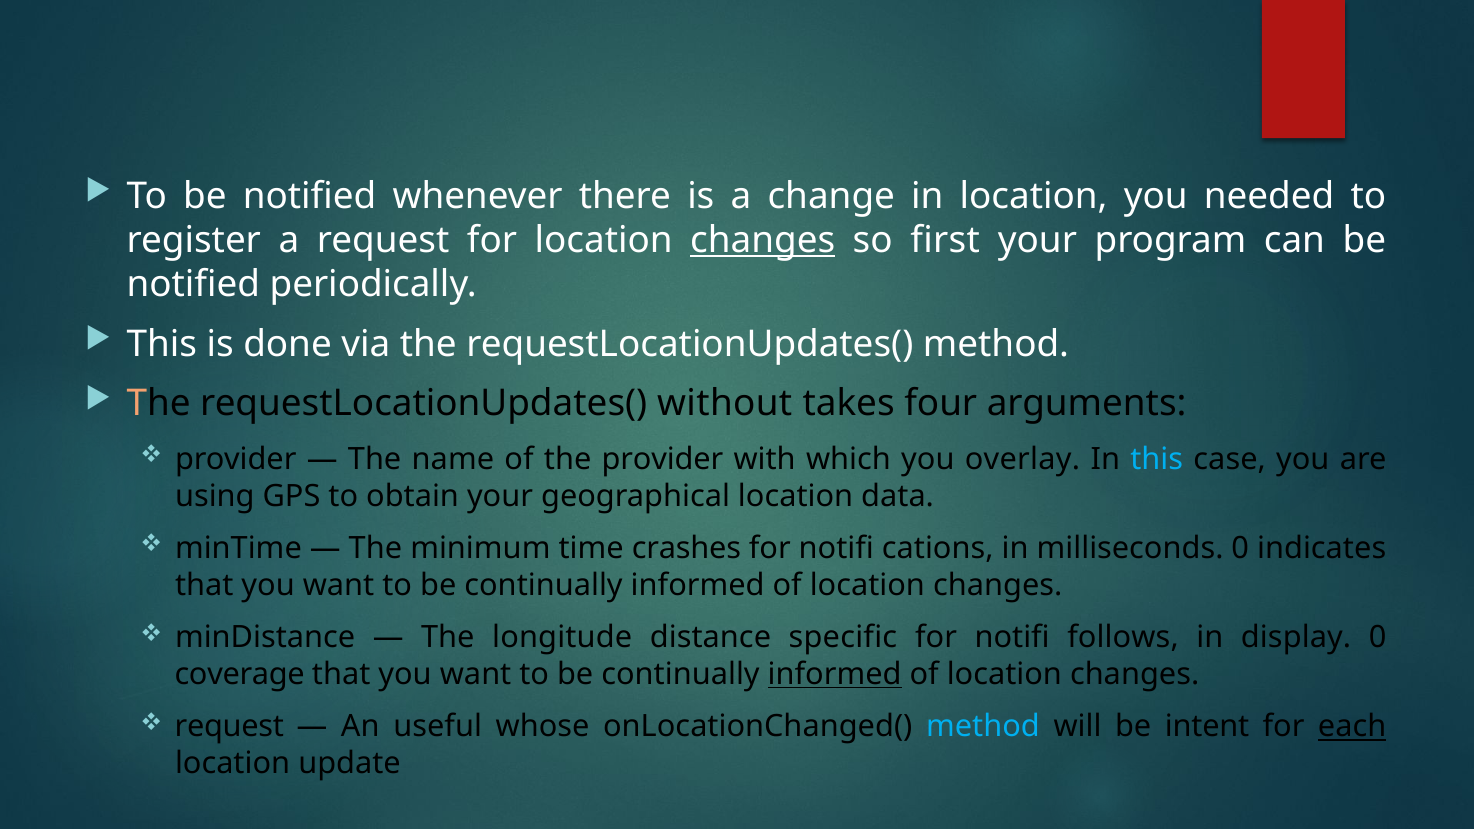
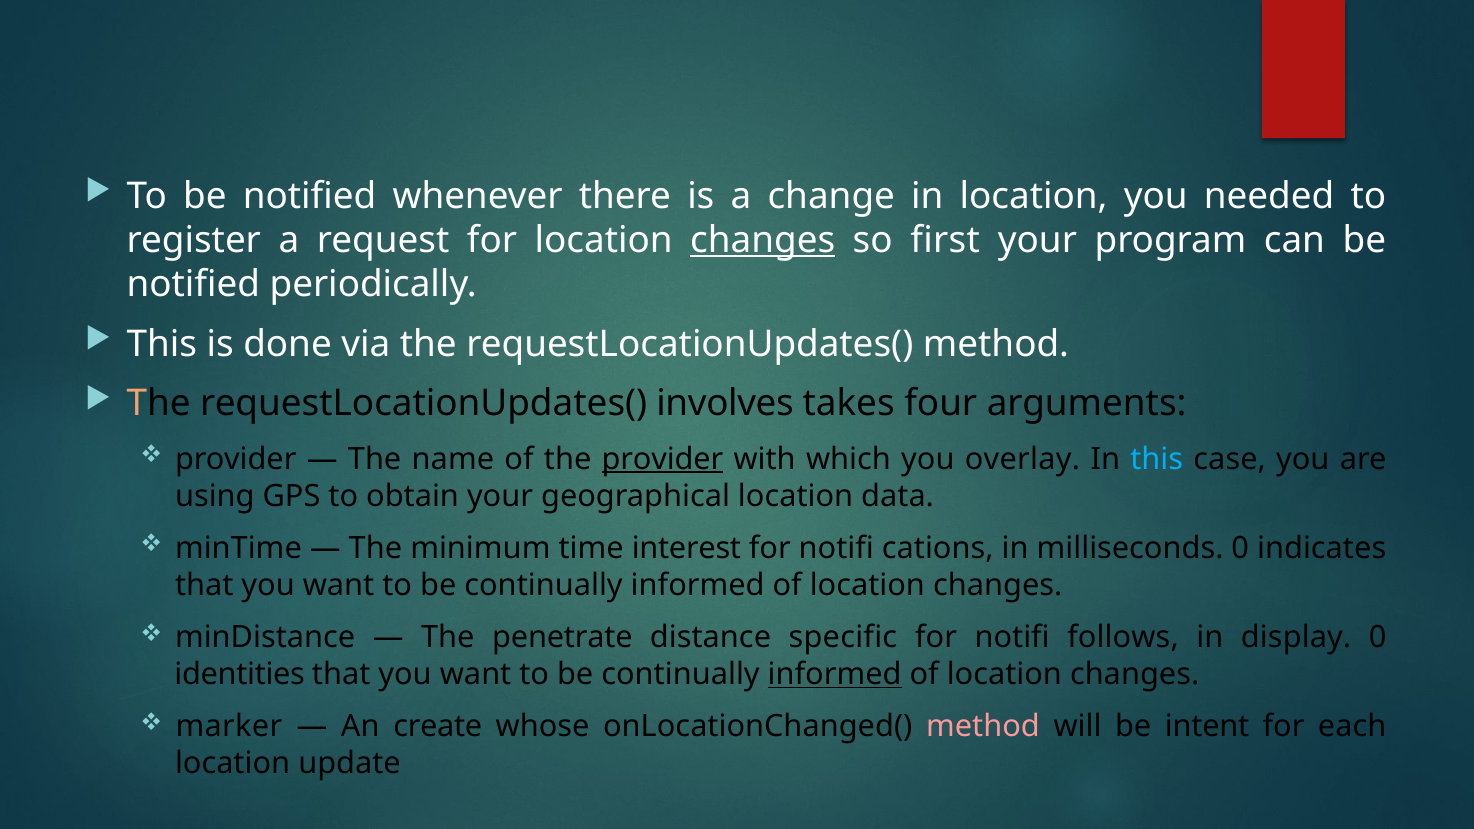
without: without -> involves
provider at (662, 459) underline: none -> present
crashes: crashes -> interest
longitude: longitude -> penetrate
coverage: coverage -> identities
request at (229, 727): request -> marker
useful: useful -> create
method at (983, 727) colour: light blue -> pink
each underline: present -> none
